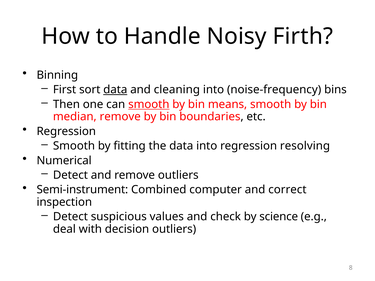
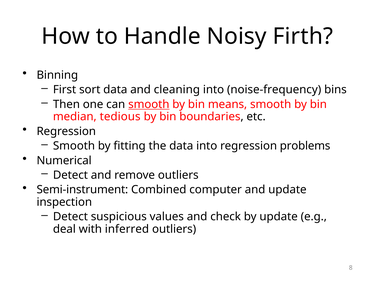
data at (115, 90) underline: present -> none
median remove: remove -> tedious
resolving: resolving -> problems
and correct: correct -> update
by science: science -> update
decision: decision -> inferred
